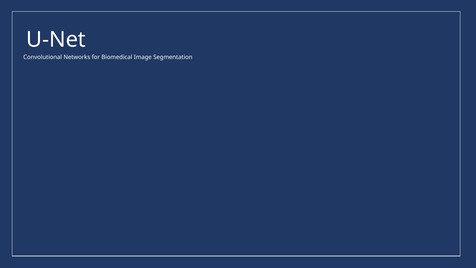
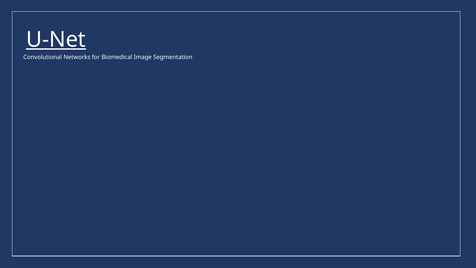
U-Net underline: none -> present
